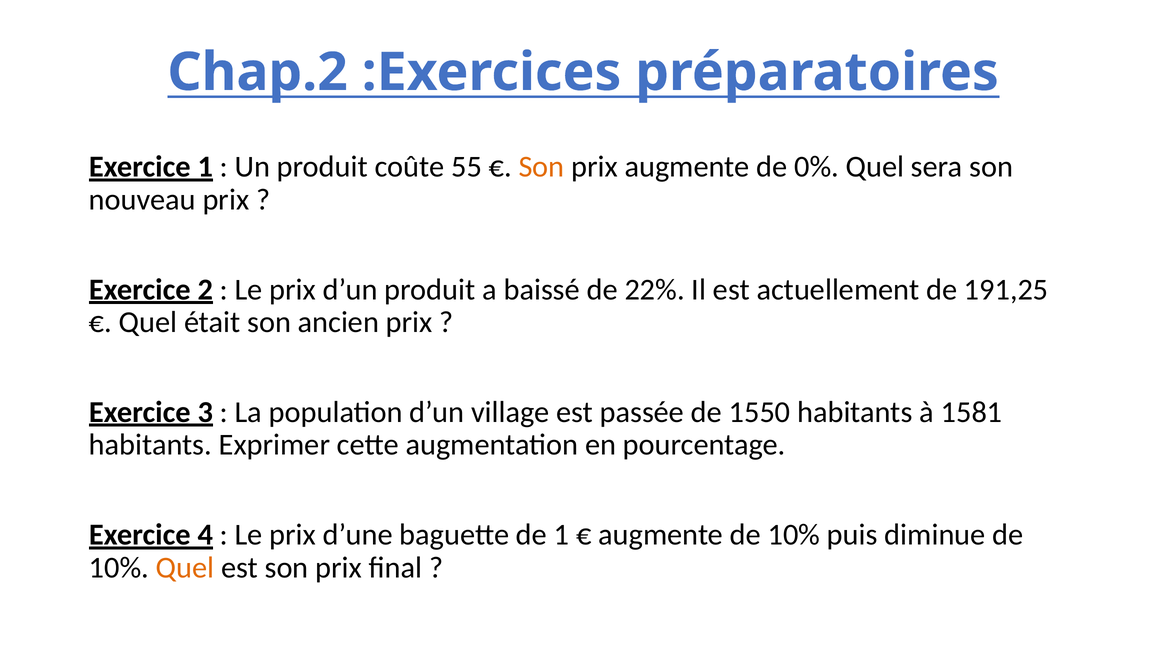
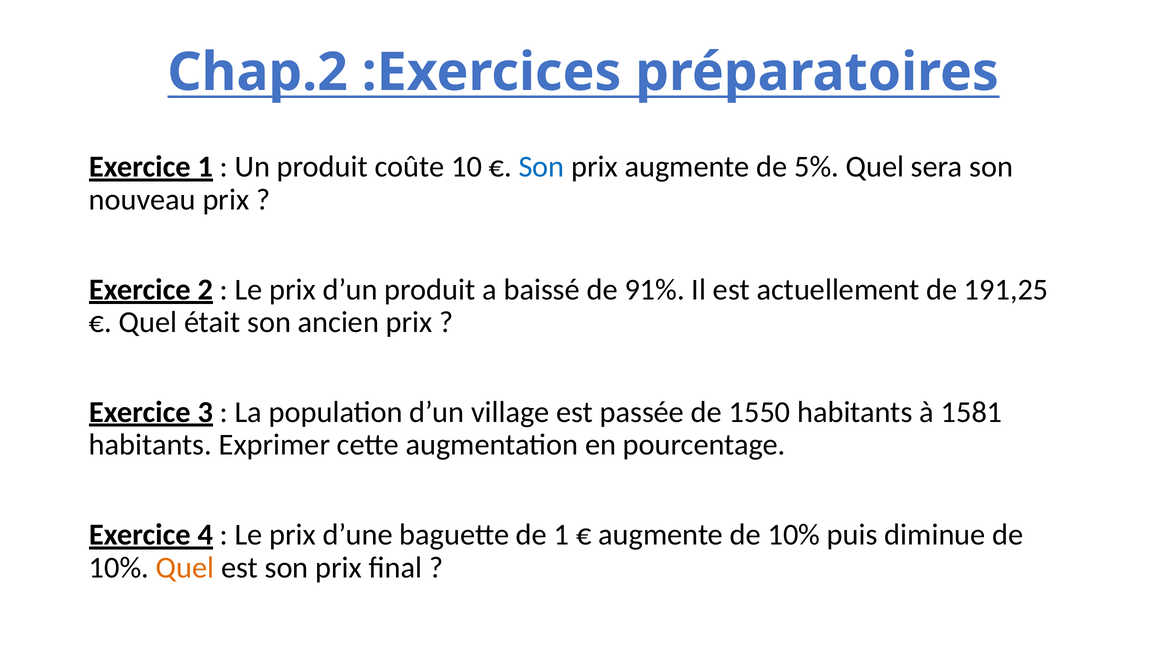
55: 55 -> 10
Son at (542, 167) colour: orange -> blue
0%: 0% -> 5%
22%: 22% -> 91%
